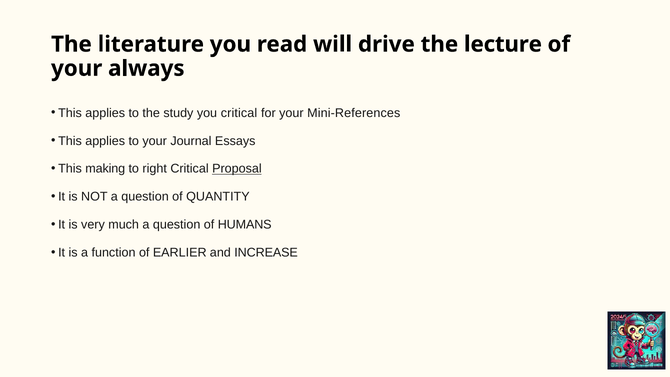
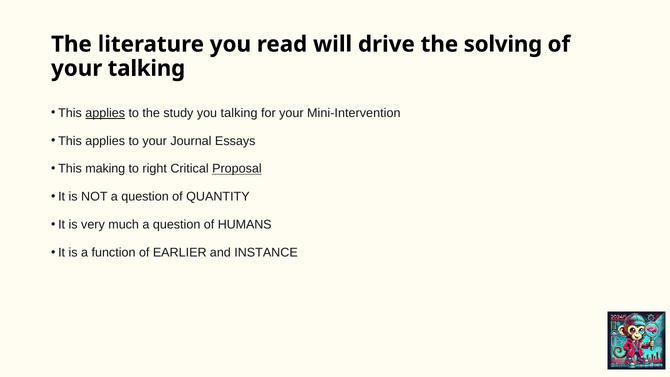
lecture: lecture -> solving
your always: always -> talking
applies at (105, 113) underline: none -> present
you critical: critical -> talking
Mini-References: Mini-References -> Mini-Intervention
INCREASE: INCREASE -> INSTANCE
